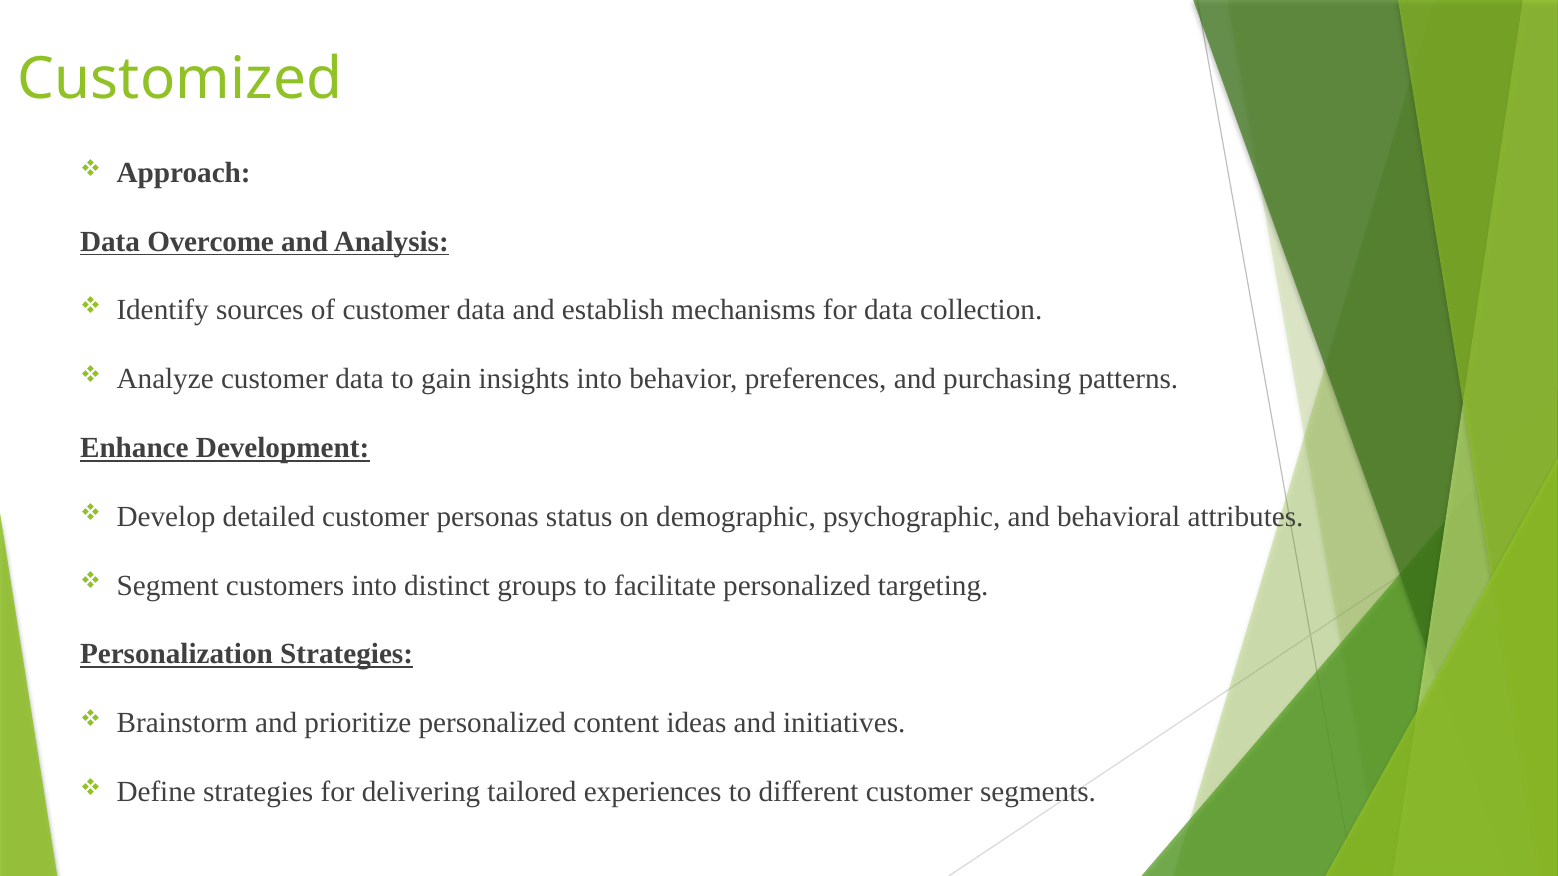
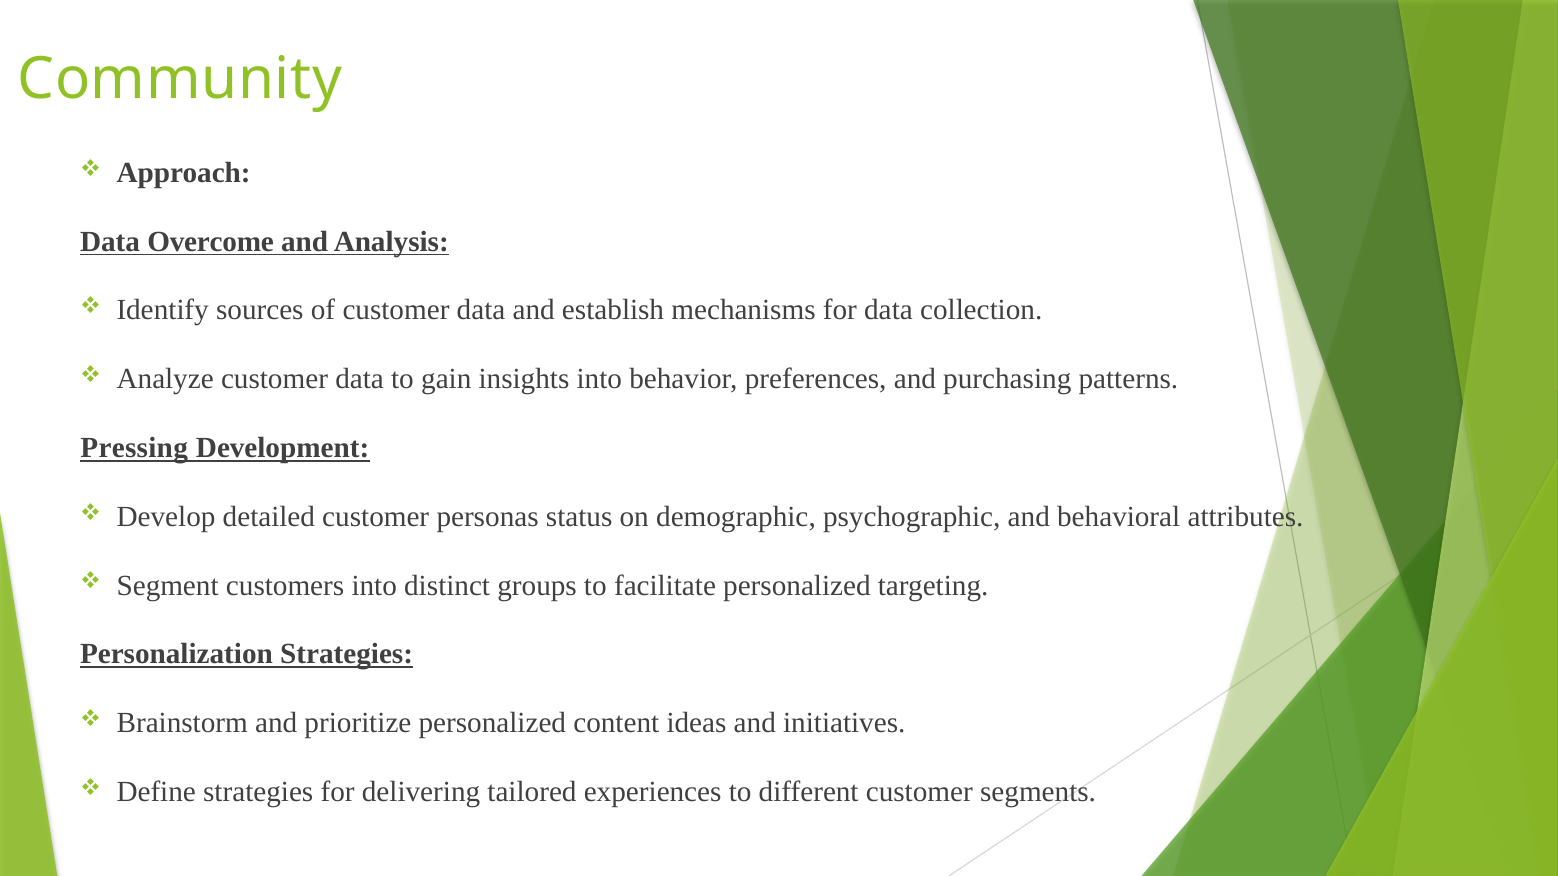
Customized: Customized -> Community
Enhance: Enhance -> Pressing
